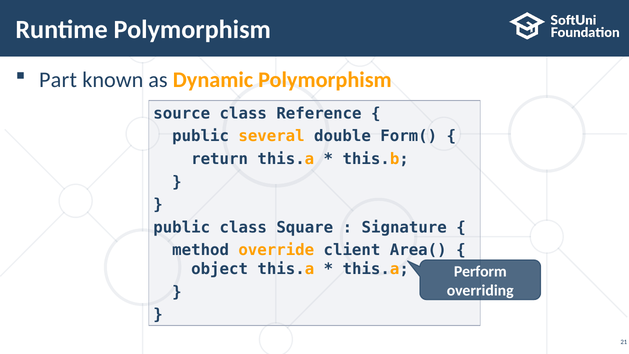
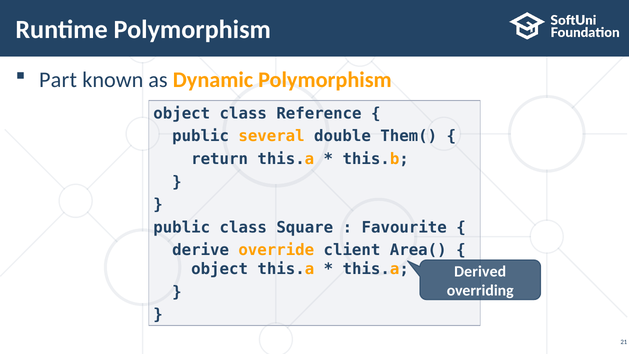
source at (182, 113): source -> object
Form(: Form( -> Them(
Signature: Signature -> Favourite
method: method -> derive
Perform: Perform -> Derived
